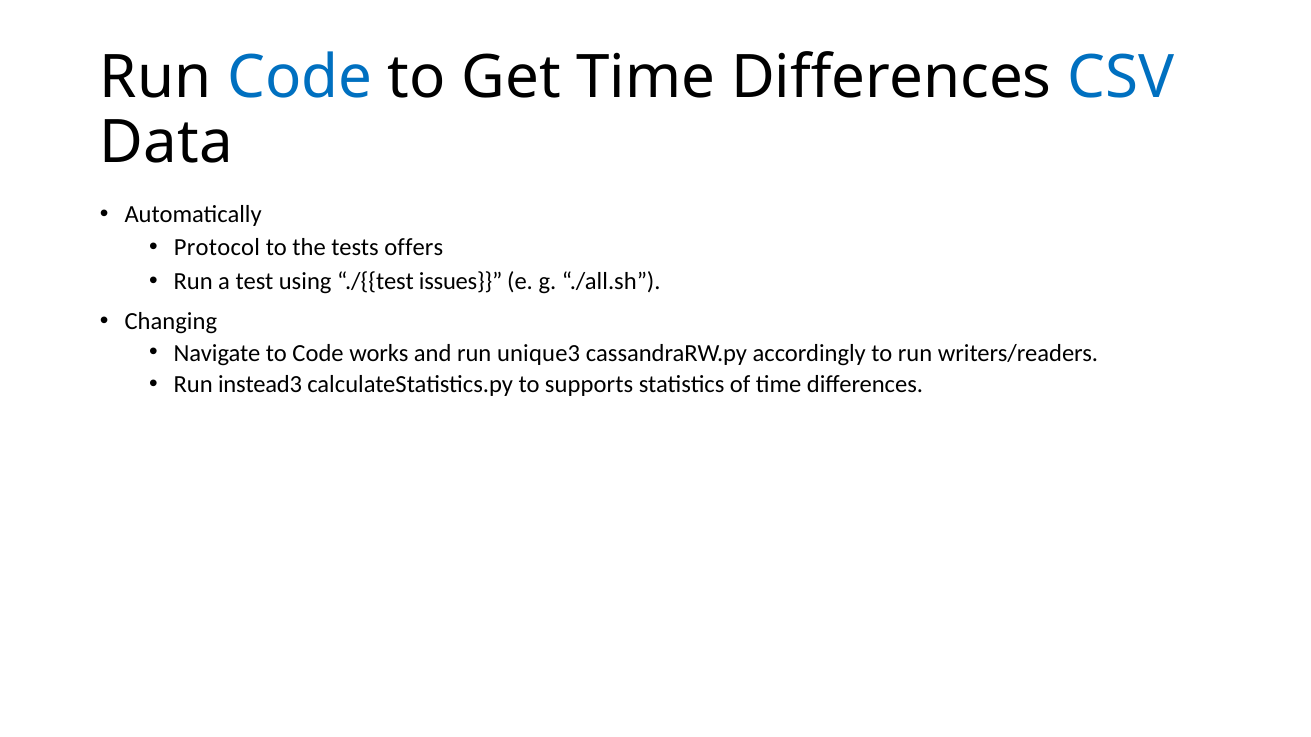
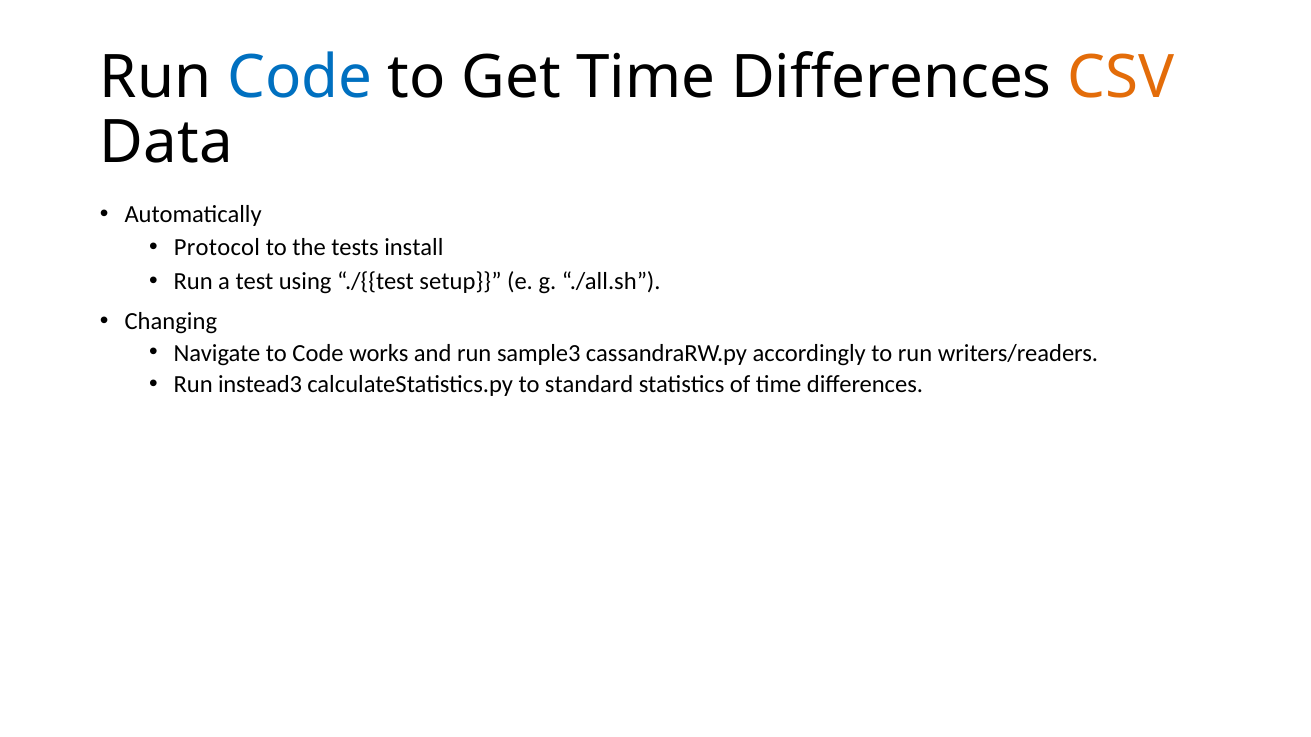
CSV colour: blue -> orange
offers: offers -> install
issues: issues -> setup
unique3: unique3 -> sample3
supports: supports -> standard
